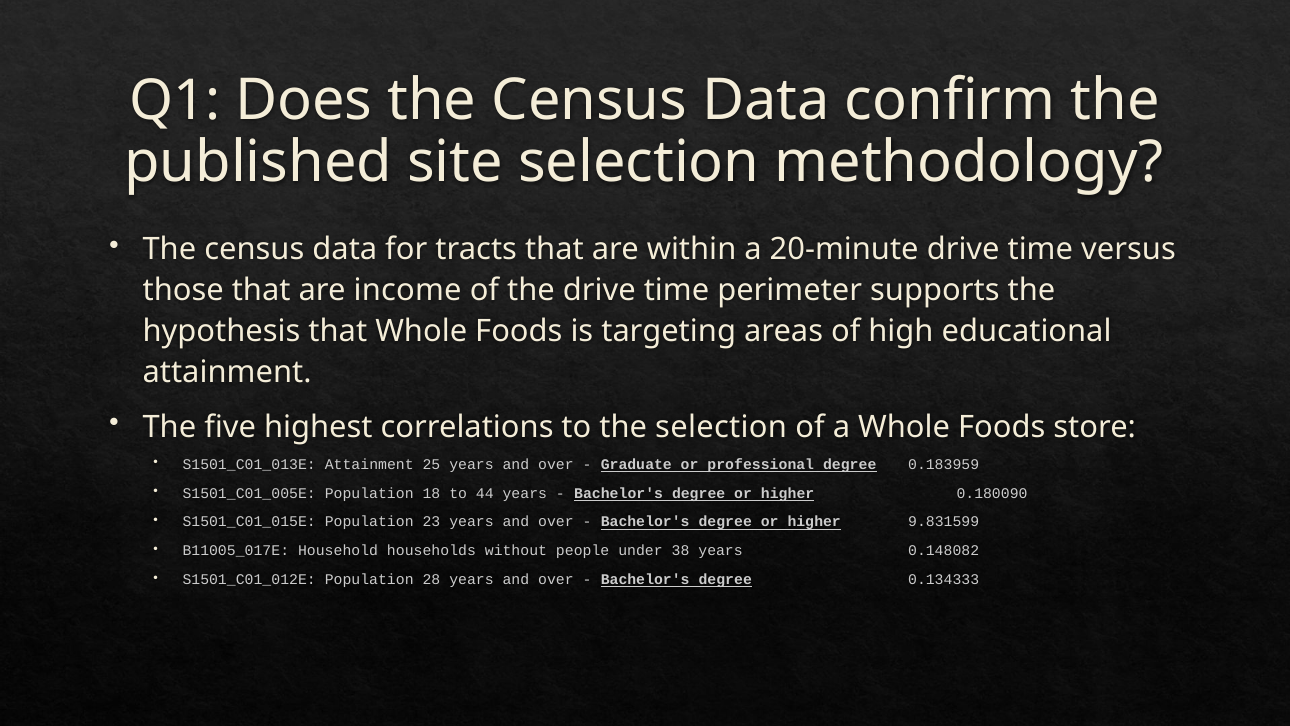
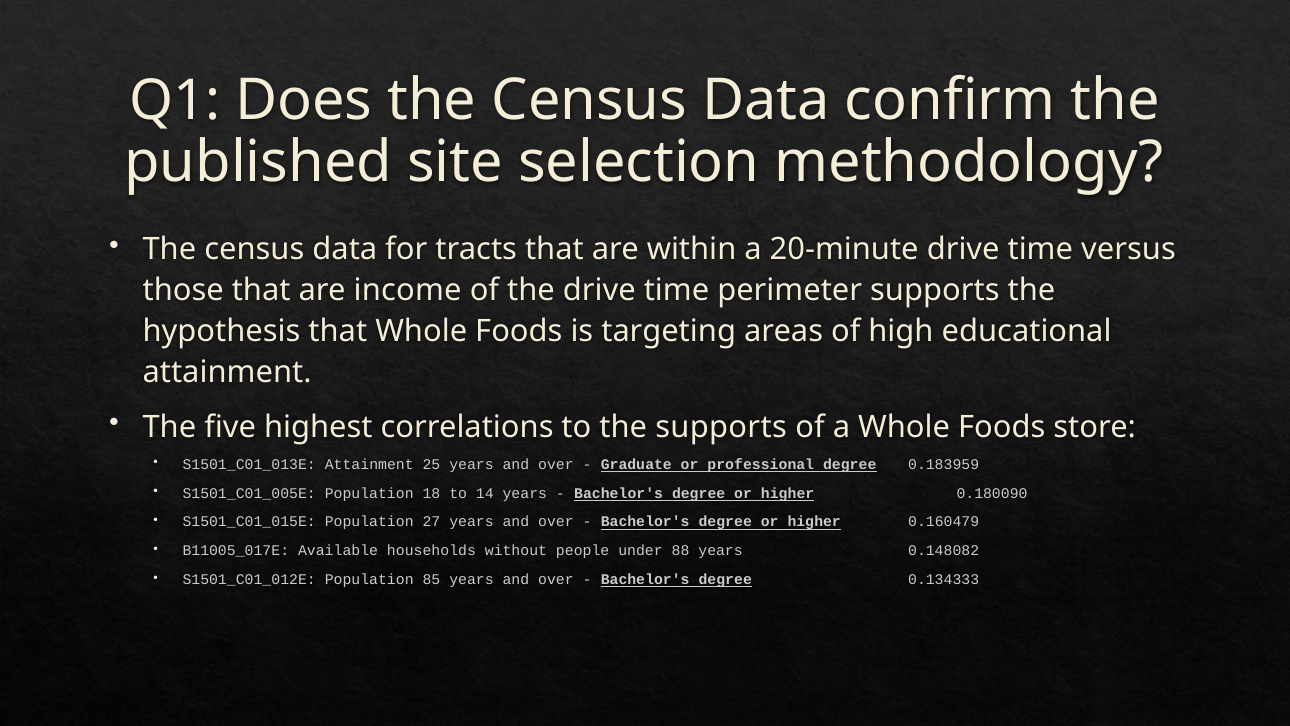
the selection: selection -> supports
44: 44 -> 14
23: 23 -> 27
9.831599: 9.831599 -> 0.160479
Household: Household -> Available
38: 38 -> 88
28: 28 -> 85
